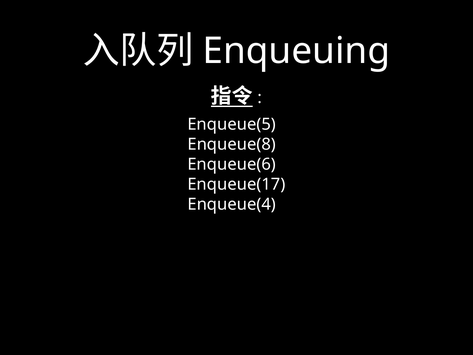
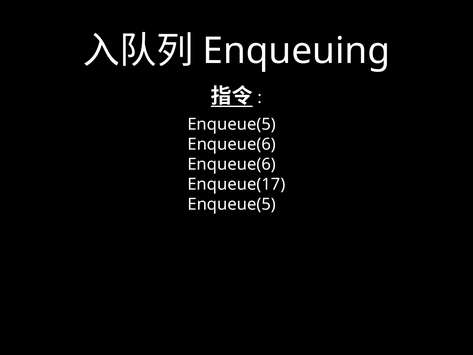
Enqueue(8 at (232, 144): Enqueue(8 -> Enqueue(6
Enqueue(4 at (232, 204): Enqueue(4 -> Enqueue(5
